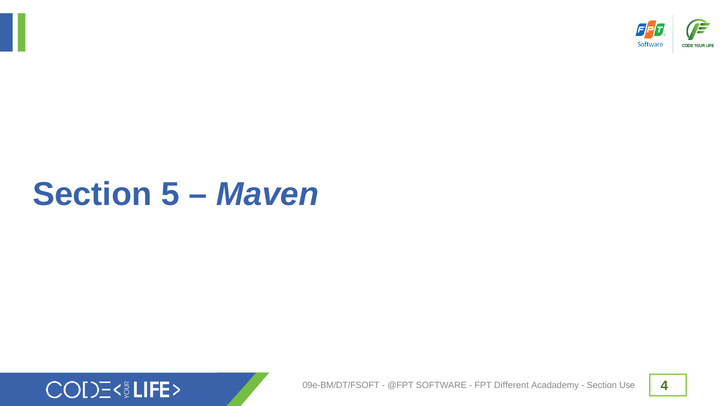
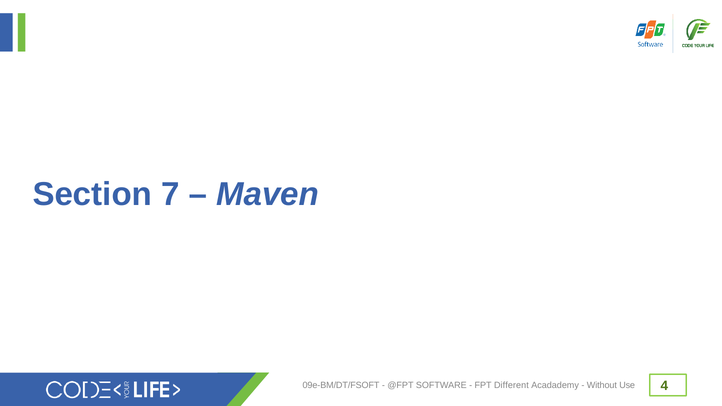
5: 5 -> 7
Section at (602, 386): Section -> Without
